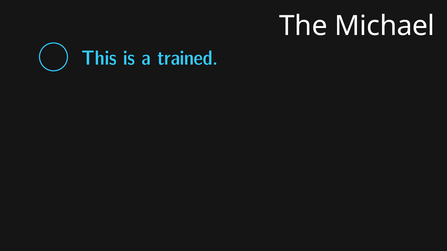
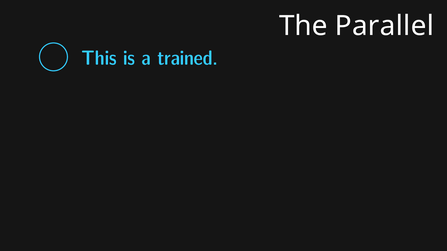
Michael: Michael -> Parallel
